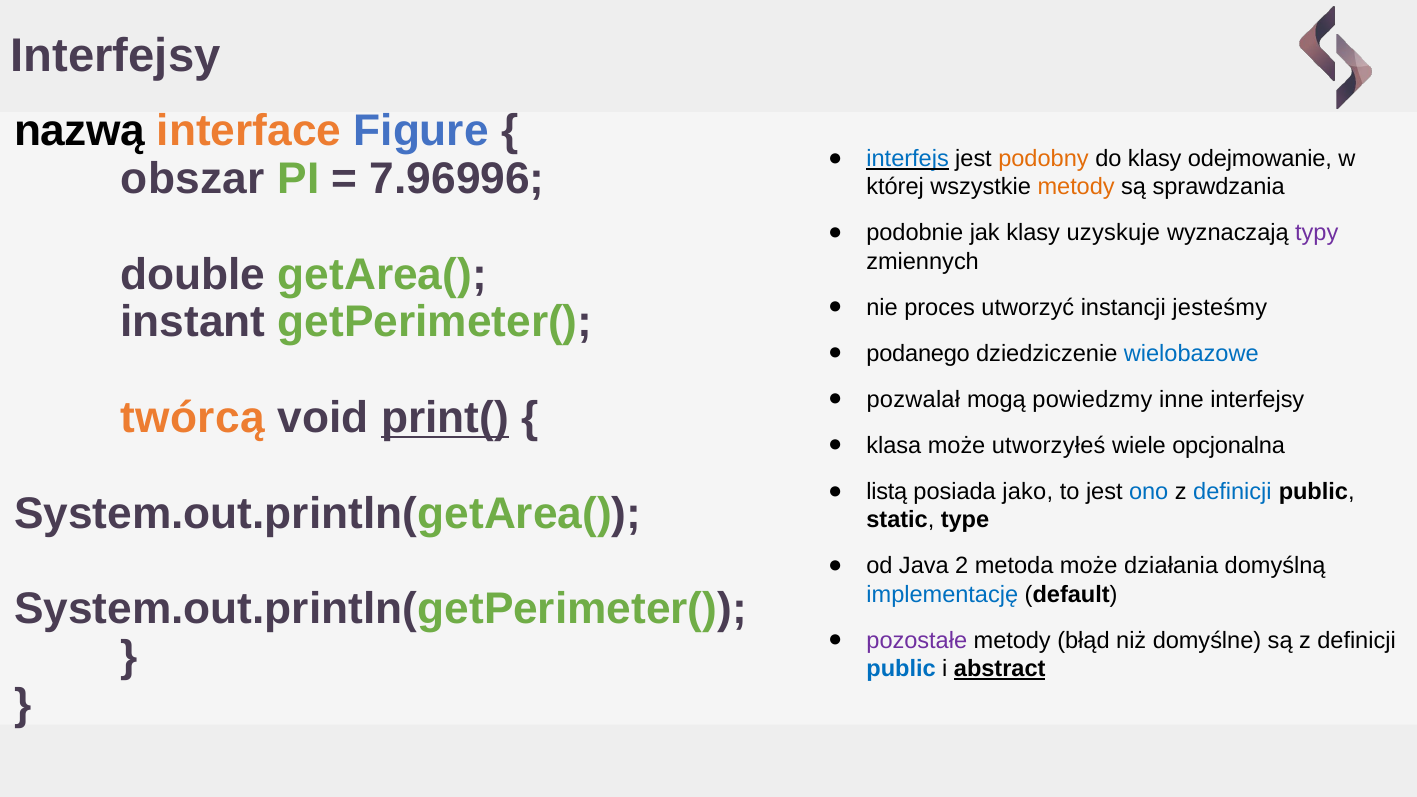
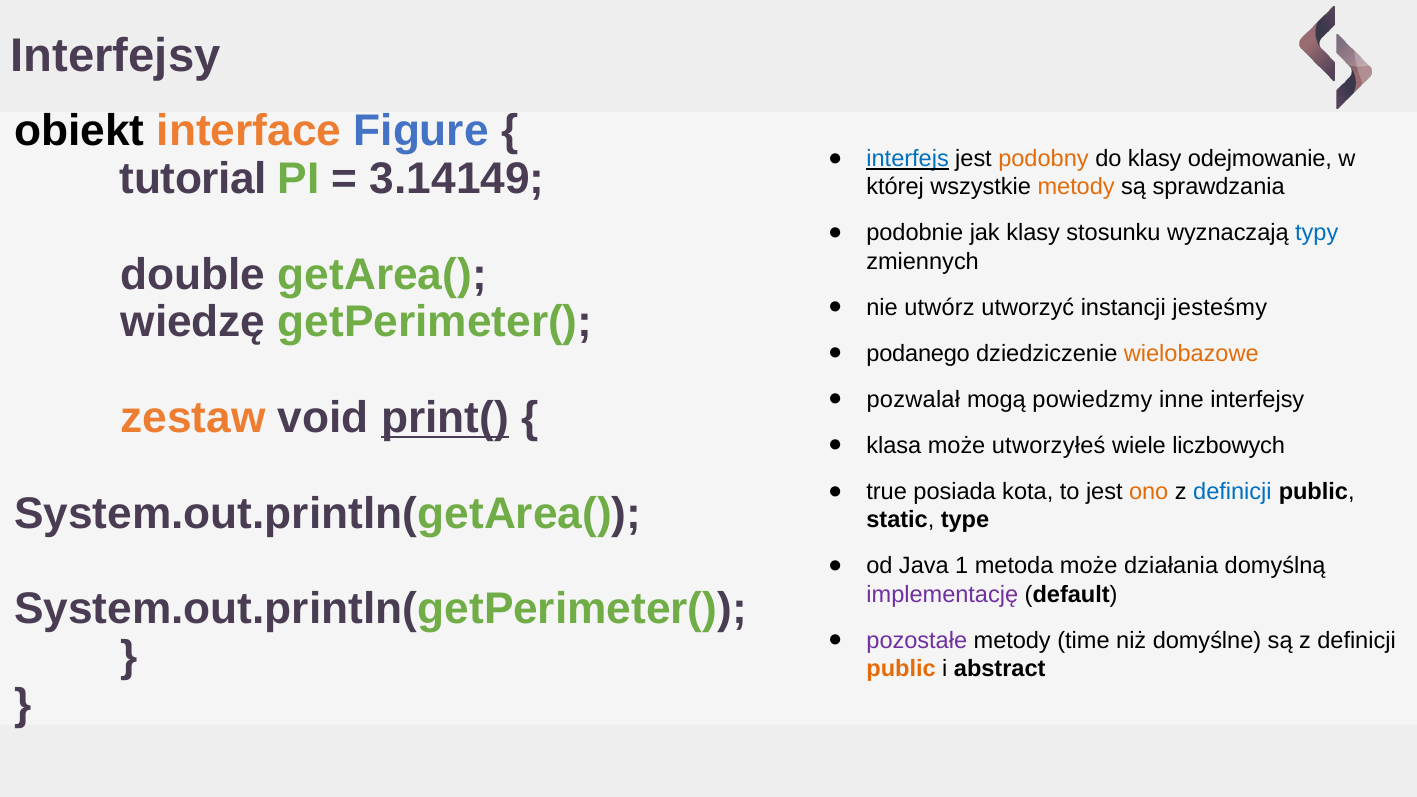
nazwą: nazwą -> obiekt
obszar: obszar -> tutorial
7.96996: 7.96996 -> 3.14149
uzyskuje: uzyskuje -> stosunku
typy colour: purple -> blue
proces: proces -> utwórz
instant: instant -> wiedzę
wielobazowe colour: blue -> orange
twórcą: twórcą -> zestaw
opcjonalna: opcjonalna -> liczbowych
listą: listą -> true
jako: jako -> kota
ono colour: blue -> orange
2: 2 -> 1
implementację colour: blue -> purple
błąd: błąd -> time
public at (901, 669) colour: blue -> orange
abstract underline: present -> none
